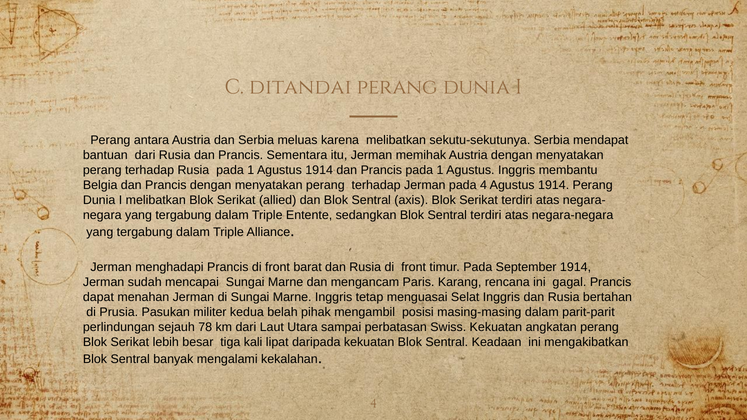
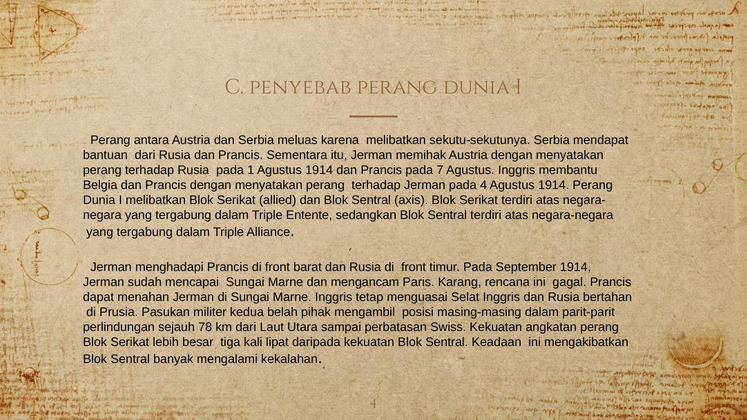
ditandai: ditandai -> penyebab
Prancis pada 1: 1 -> 7
